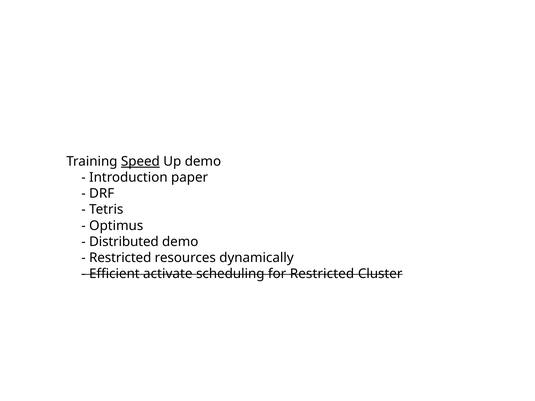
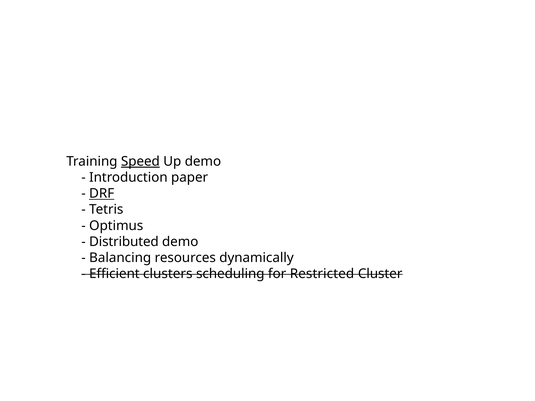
DRF underline: none -> present
Restricted at (120, 258): Restricted -> Balancing
activate: activate -> clusters
